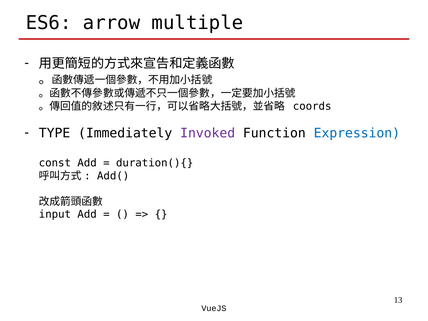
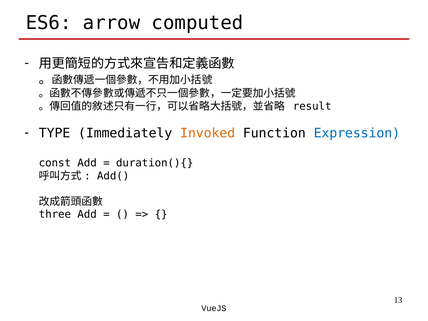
multiple: multiple -> computed
coords: coords -> result
Invoked colour: purple -> orange
input: input -> three
